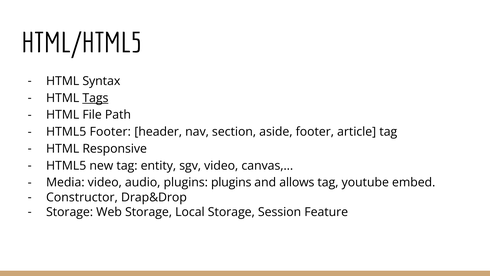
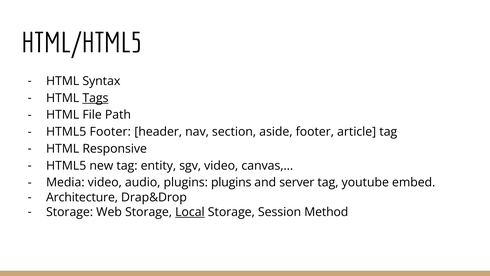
allows: allows -> server
Constructor: Constructor -> Architecture
Local underline: none -> present
Feature: Feature -> Method
